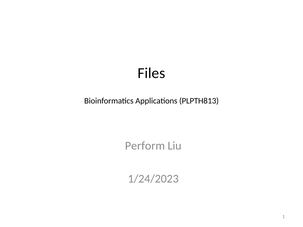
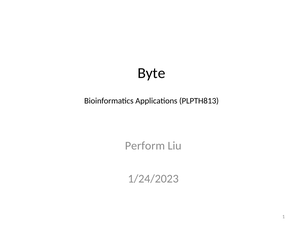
Files: Files -> Byte
